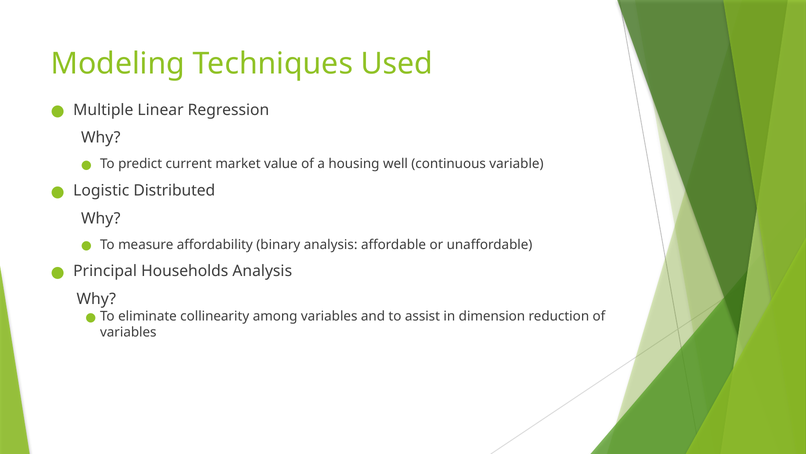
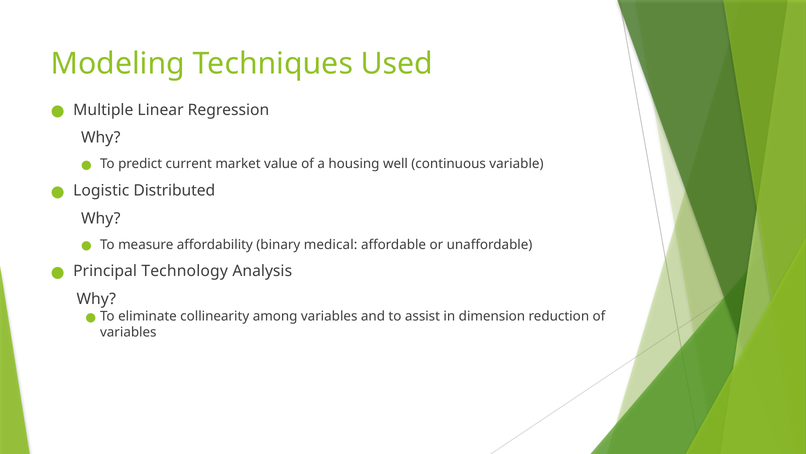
binary analysis: analysis -> medical
Households: Households -> Technology
